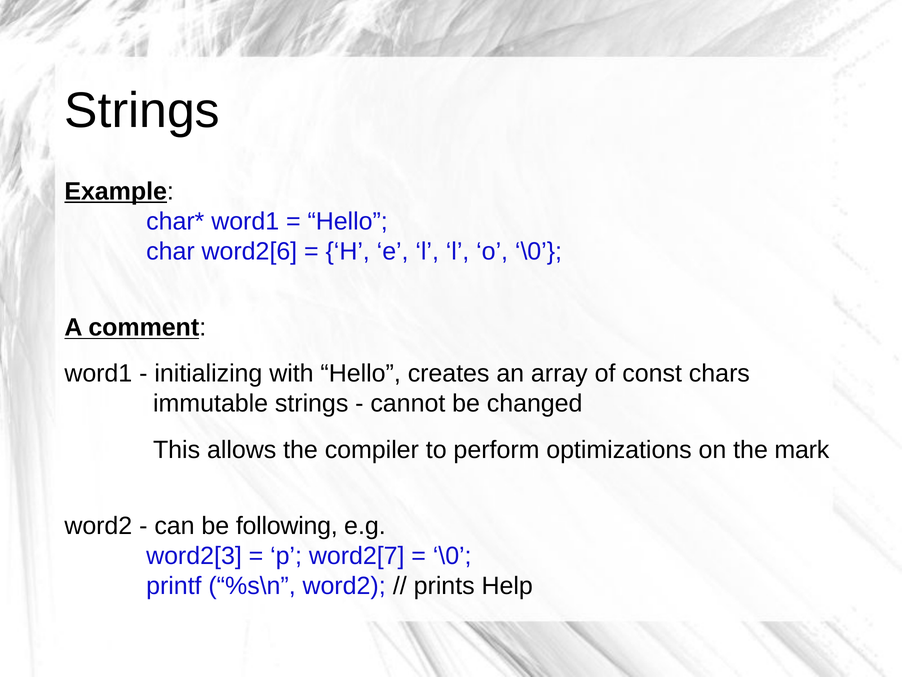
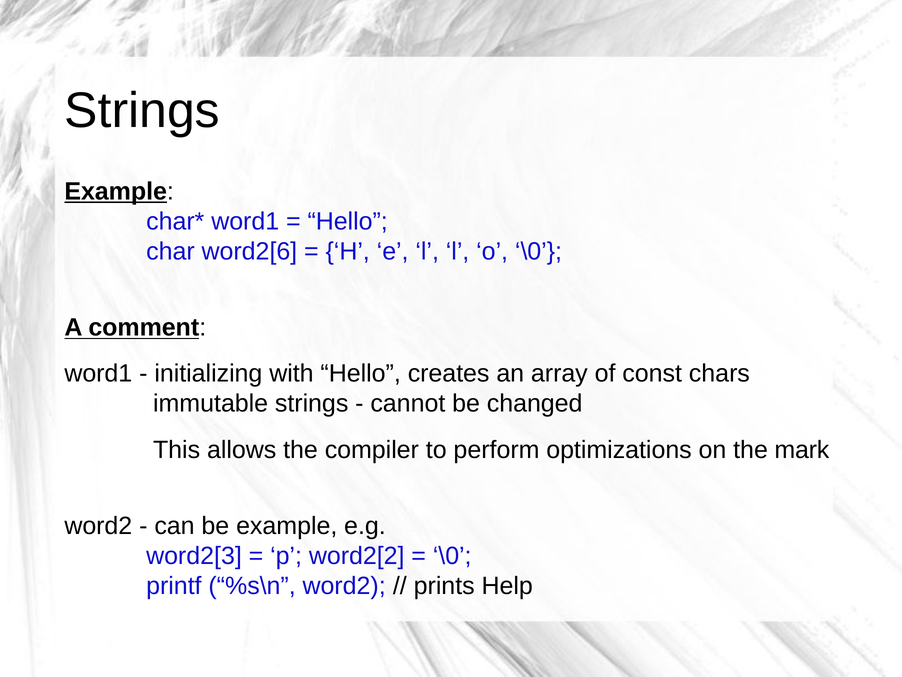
be following: following -> example
word2[7: word2[7 -> word2[2
